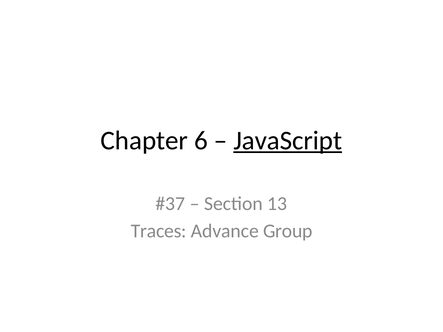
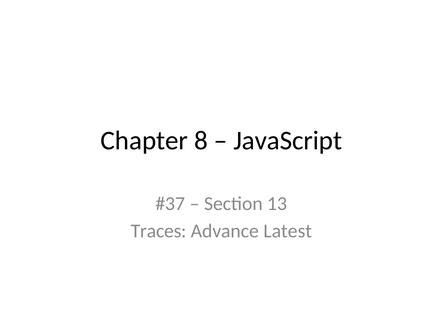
6: 6 -> 8
JavaScript underline: present -> none
Group: Group -> Latest
